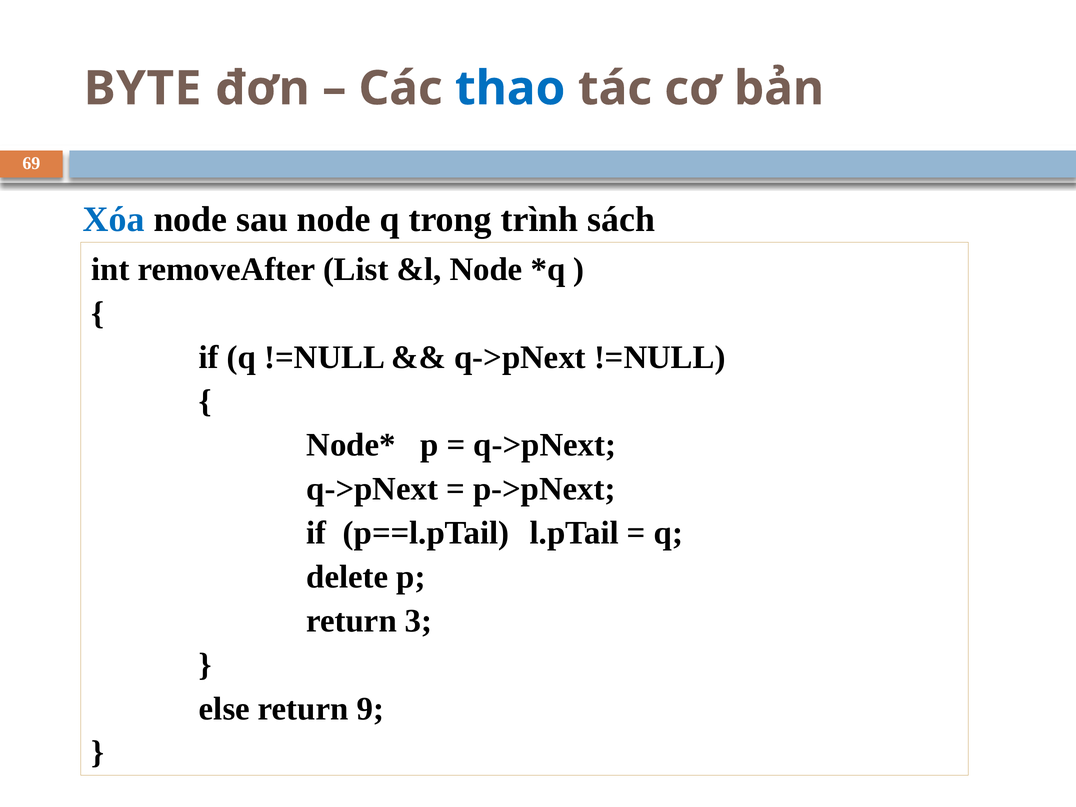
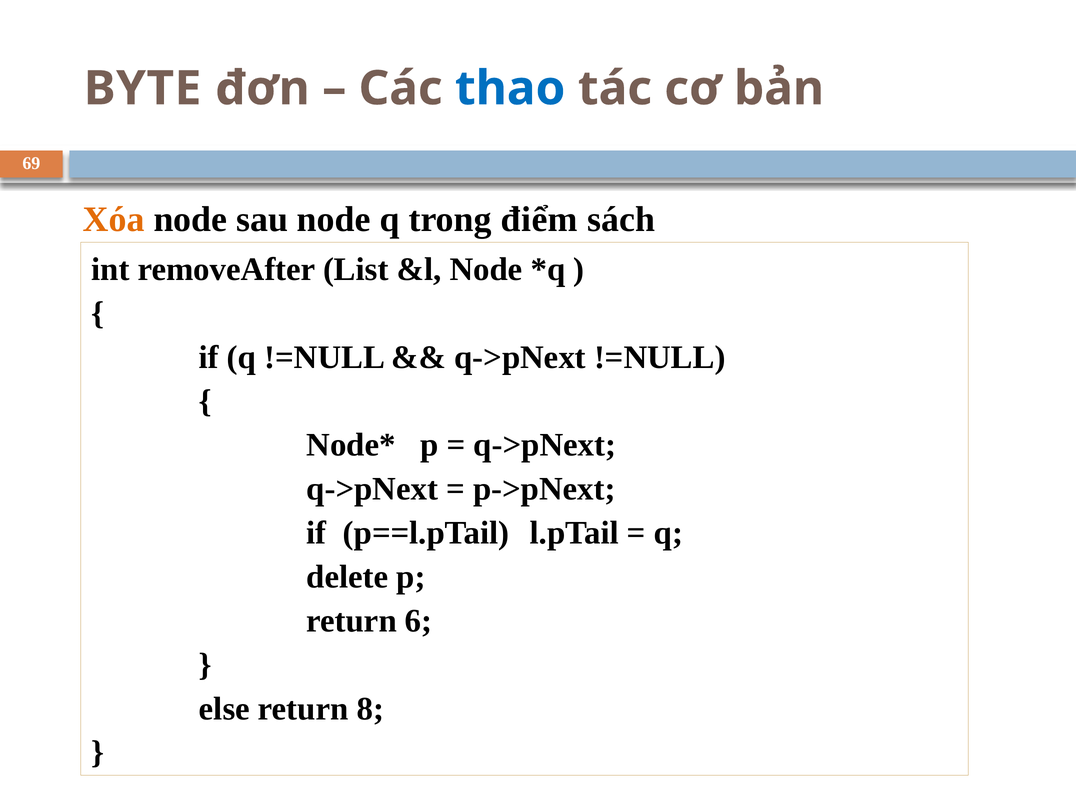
Xóa colour: blue -> orange
trình: trình -> điểm
3: 3 -> 6
9: 9 -> 8
